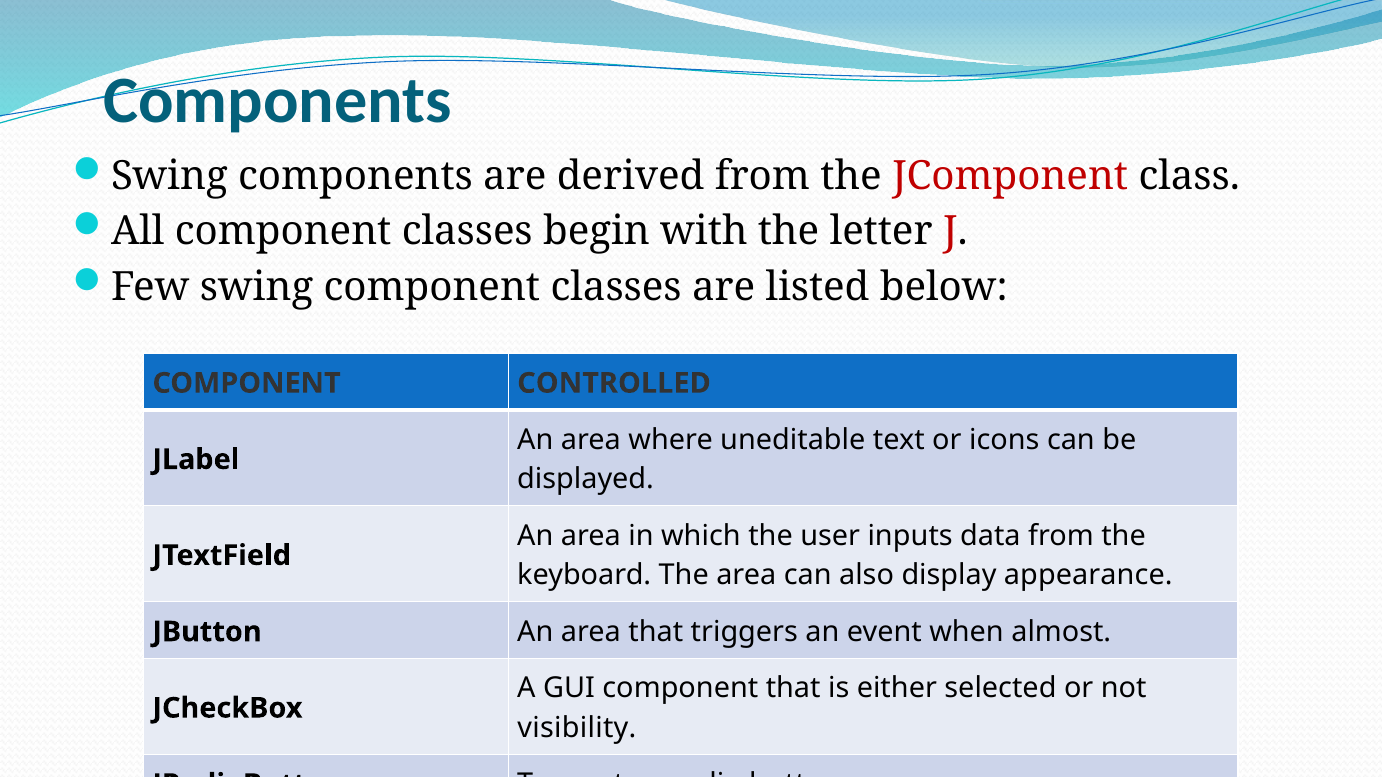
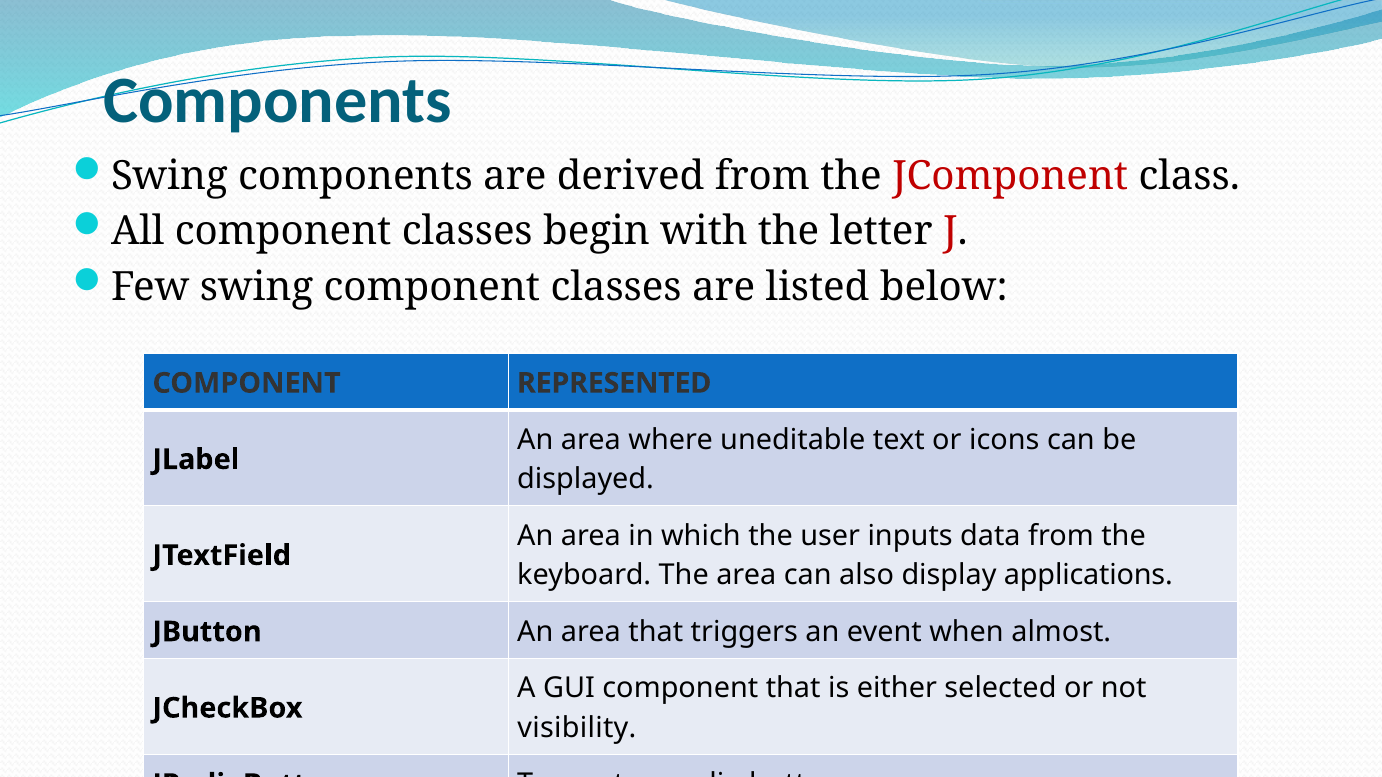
CONTROLLED: CONTROLLED -> REPRESENTED
appearance: appearance -> applications
